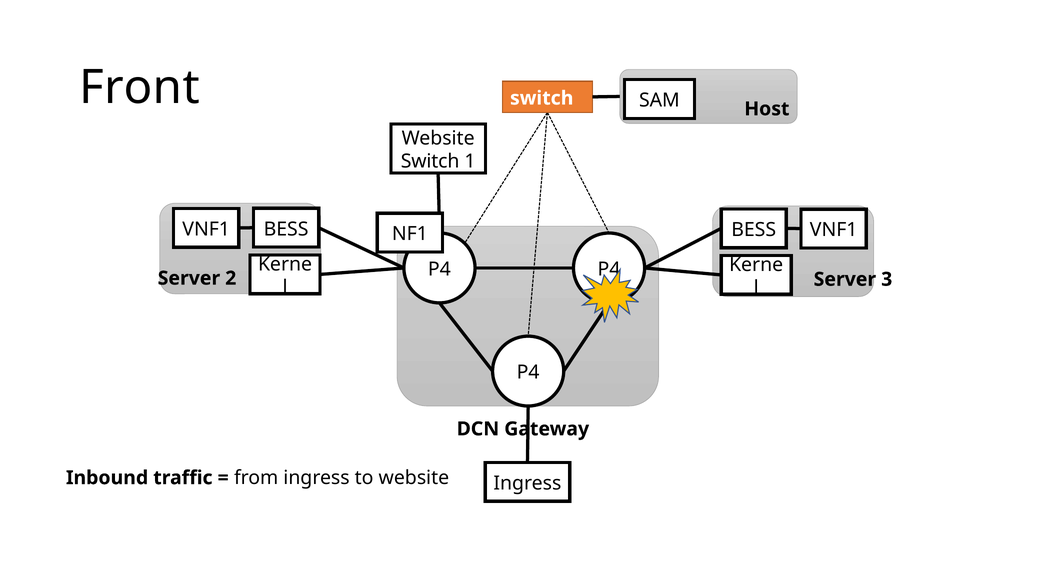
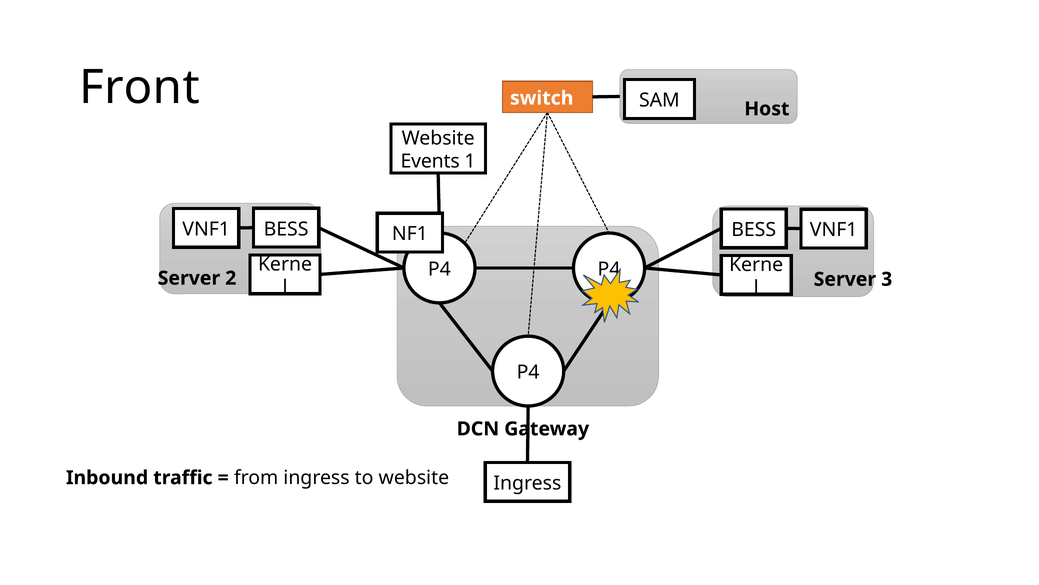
Switch at (430, 161): Switch -> Events
